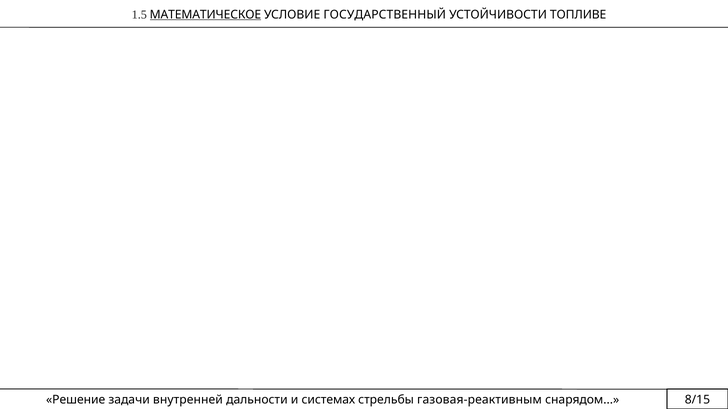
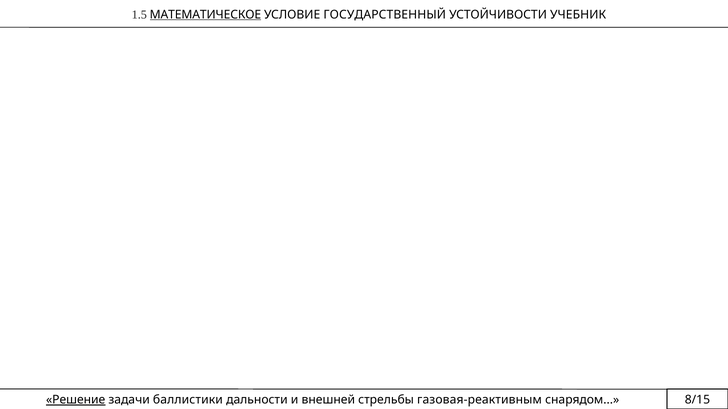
ТОПЛИВЕ: ТОПЛИВЕ -> УЧЕБНИК
Решение underline: none -> present
внутренней: внутренней -> баллистики
системах: системах -> внешней
